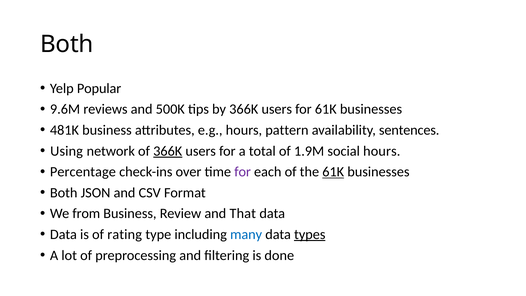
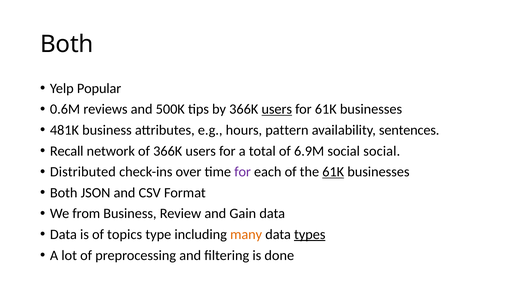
9.6M: 9.6M -> 0.6M
users at (277, 109) underline: none -> present
Using: Using -> Recall
366K at (168, 151) underline: present -> none
1.9M: 1.9M -> 6.9M
social hours: hours -> social
Percentage: Percentage -> Distributed
That: That -> Gain
rating: rating -> topics
many colour: blue -> orange
